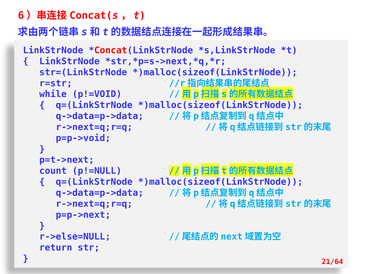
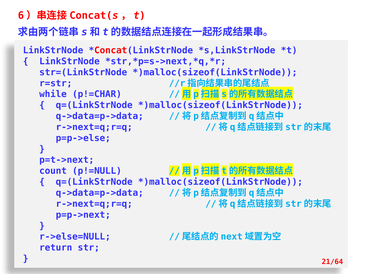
p!=VOID: p!=VOID -> p!=CHAR
p=p->void: p=p->void -> p=p->else
